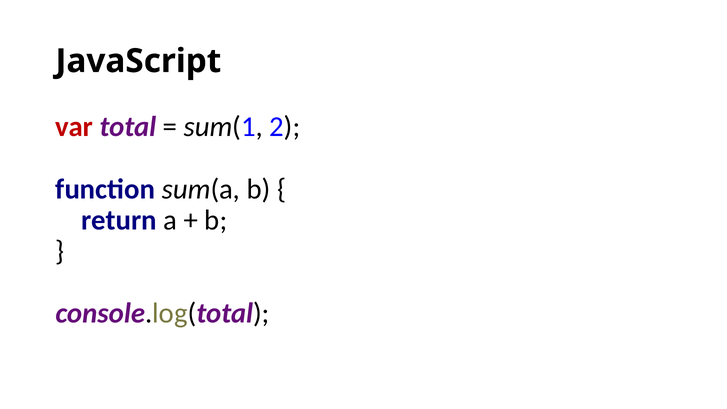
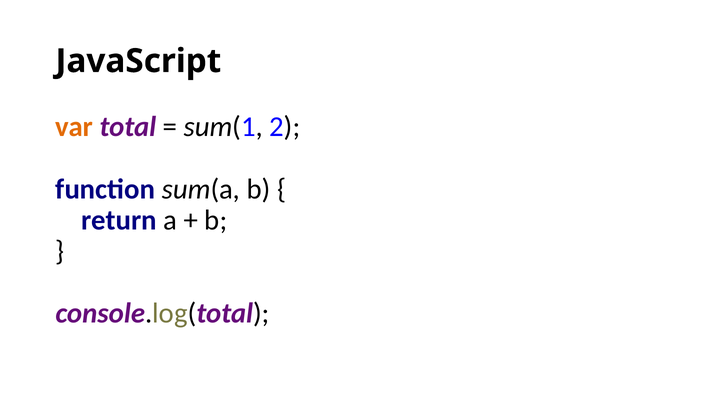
var colour: red -> orange
